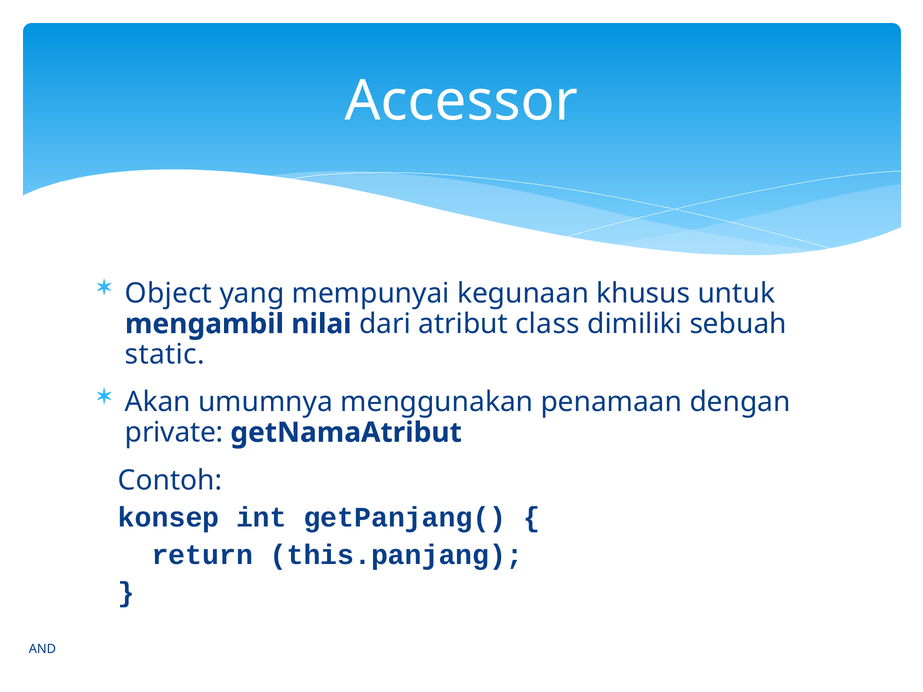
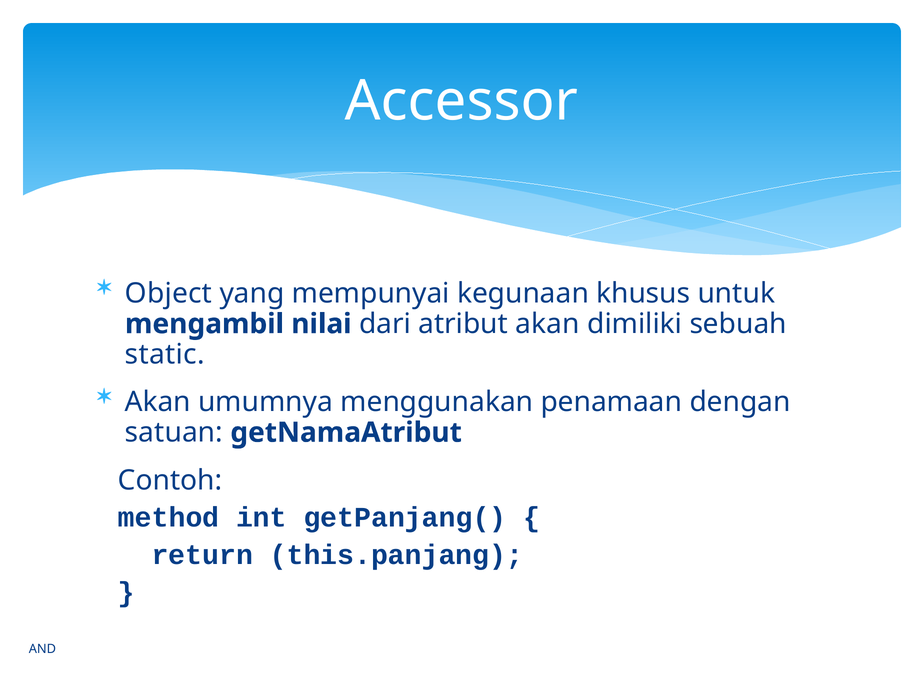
atribut class: class -> akan
private: private -> satuan
konsep: konsep -> method
